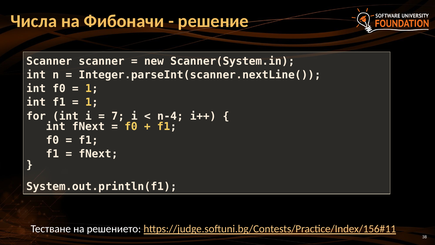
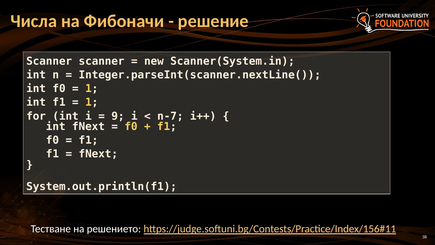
7: 7 -> 9
n-4: n-4 -> n-7
